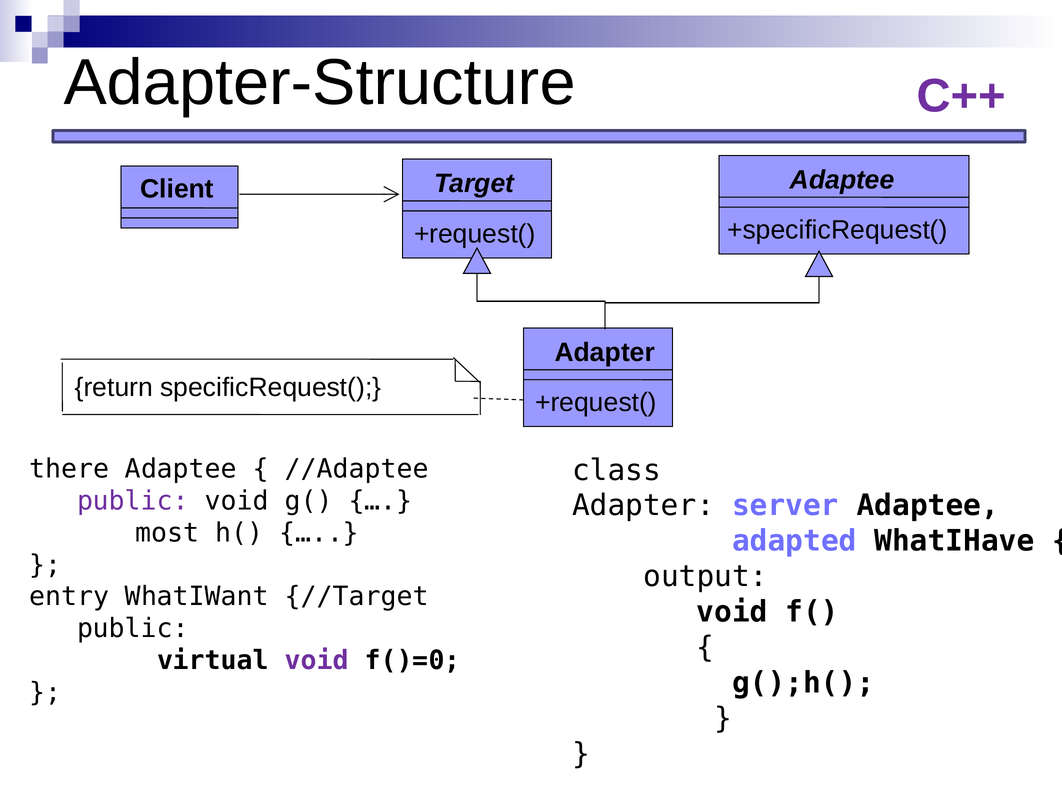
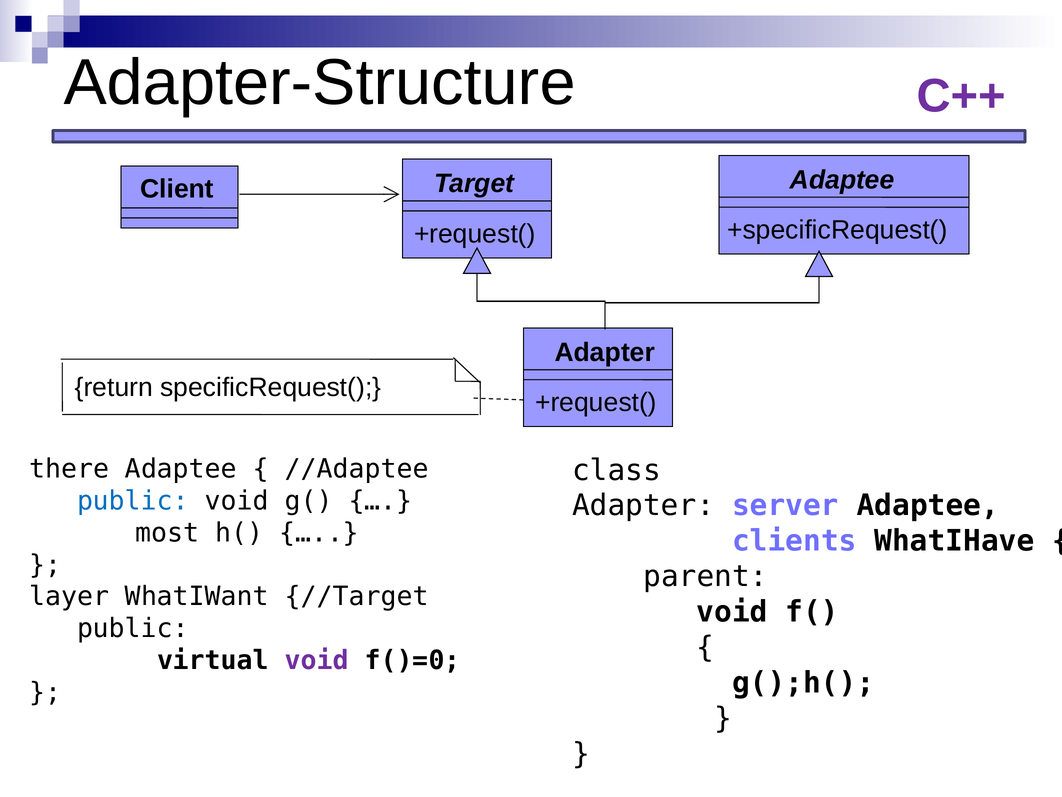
public at (133, 501) colour: purple -> blue
adapted: adapted -> clients
output: output -> parent
entry: entry -> layer
